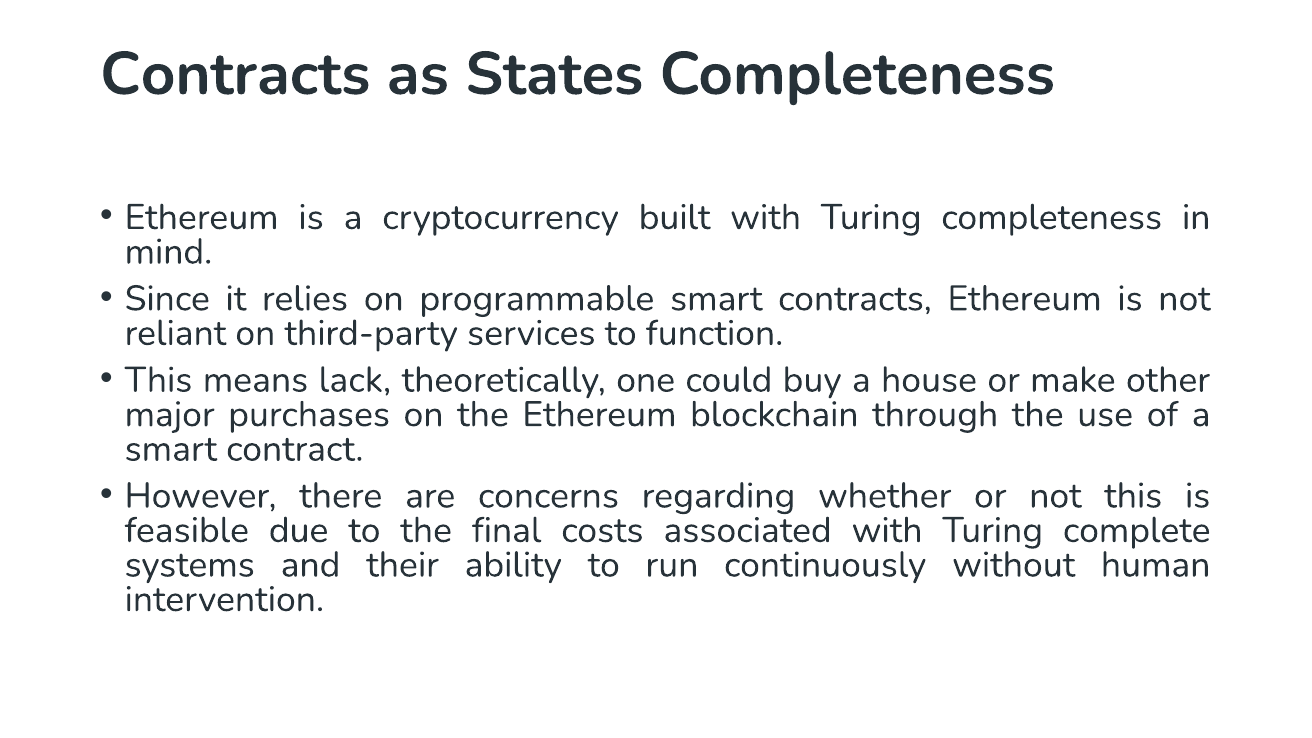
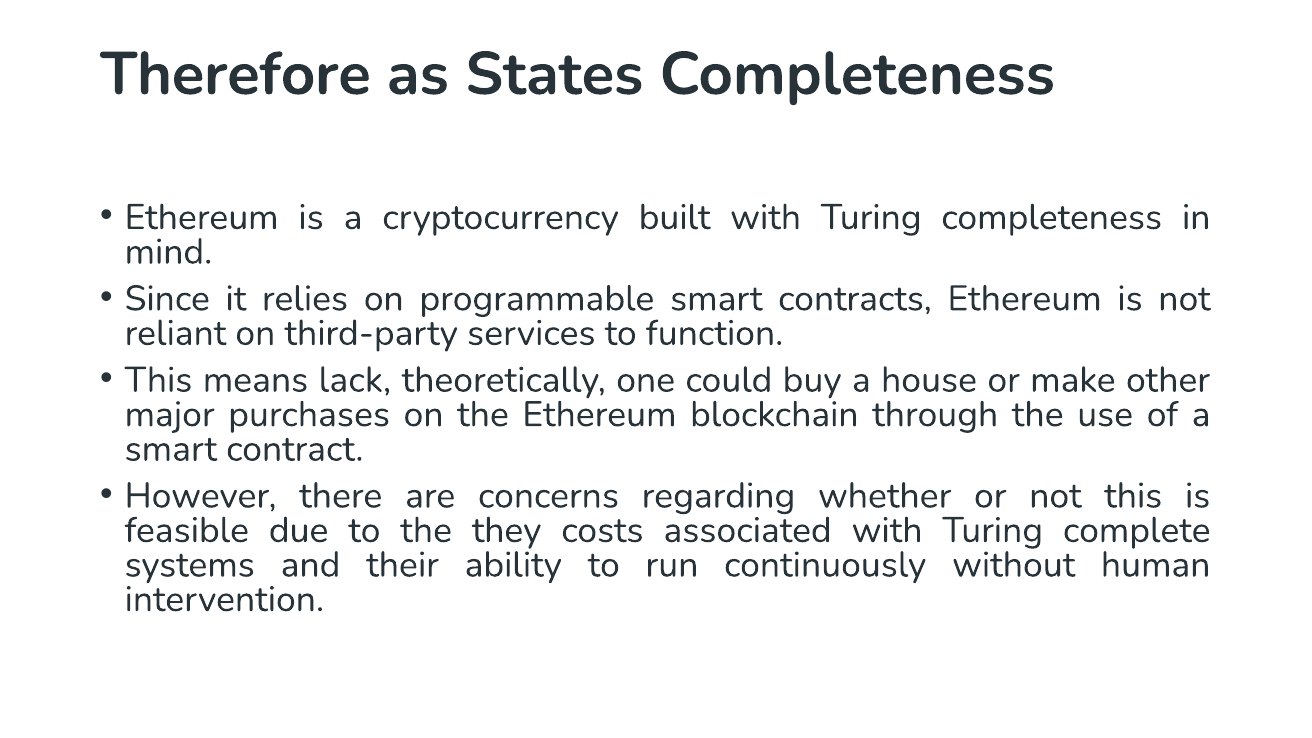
Contracts at (235, 74): Contracts -> Therefore
final: final -> they
